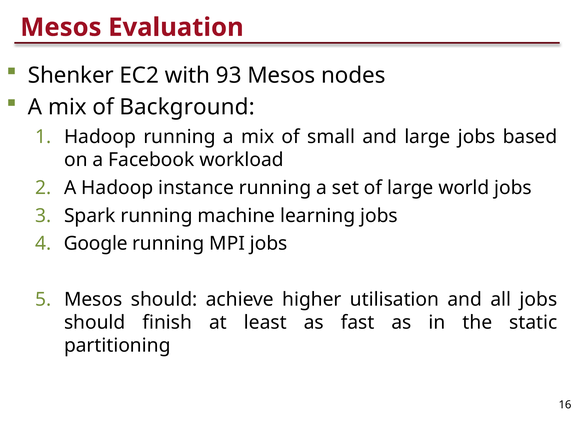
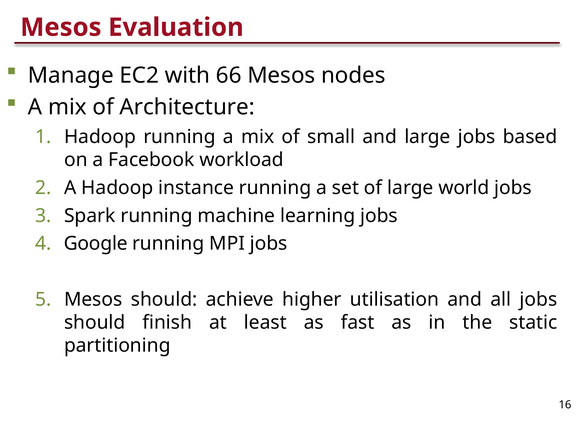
Shenker: Shenker -> Manage
93: 93 -> 66
Background: Background -> Architecture
